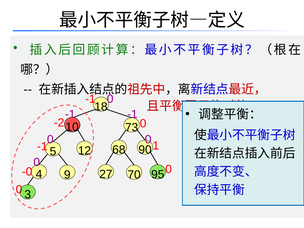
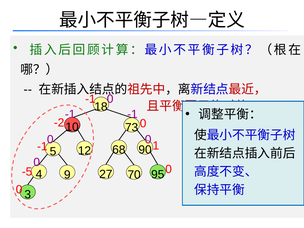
-0: -0 -> -5
